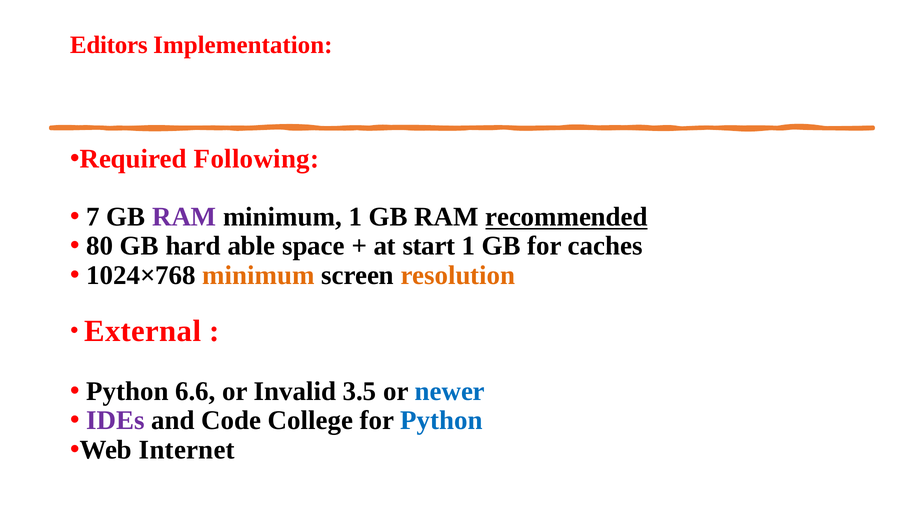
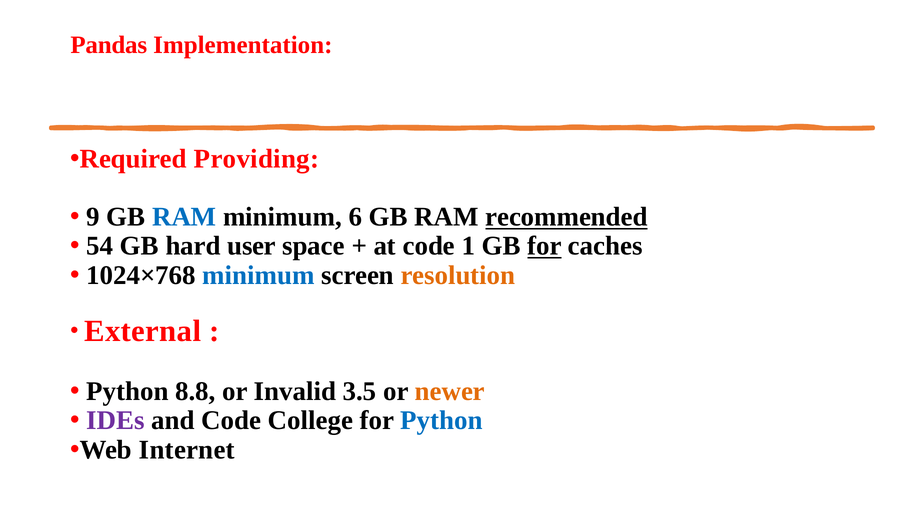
Editors: Editors -> Pandas
Following: Following -> Providing
7: 7 -> 9
RAM at (184, 217) colour: purple -> blue
minimum 1: 1 -> 6
80: 80 -> 54
able: able -> user
at start: start -> code
for at (545, 246) underline: none -> present
minimum at (259, 275) colour: orange -> blue
6.6: 6.6 -> 8.8
newer colour: blue -> orange
